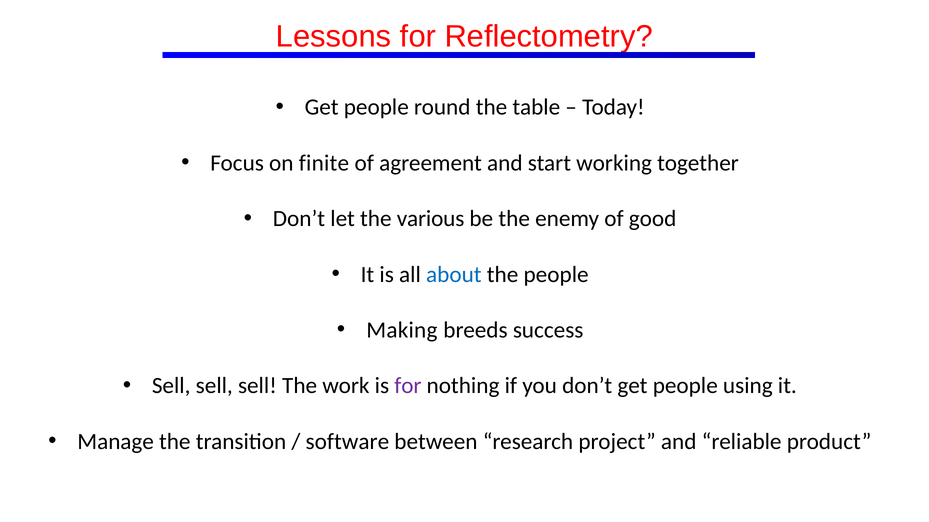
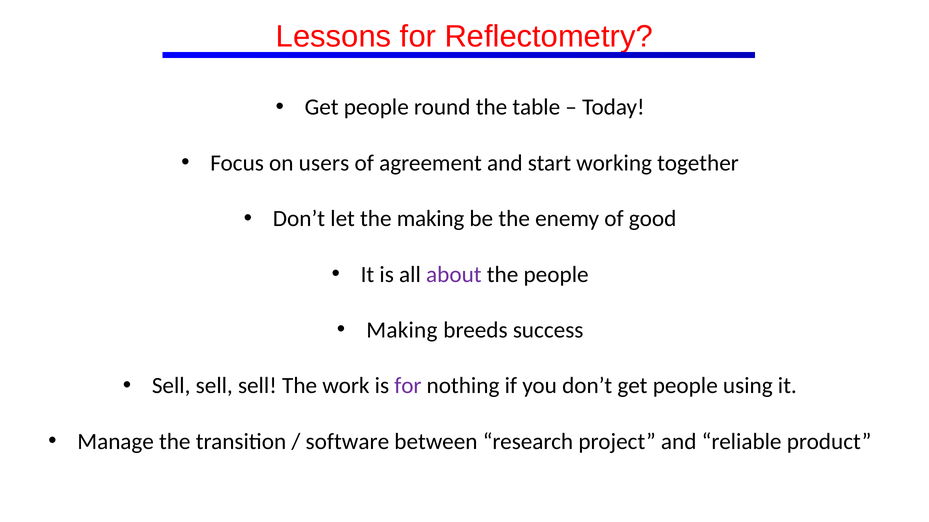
finite: finite -> users
the various: various -> making
about colour: blue -> purple
